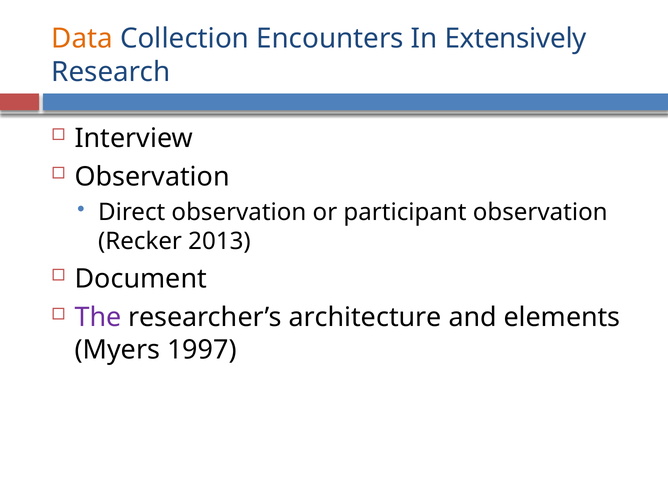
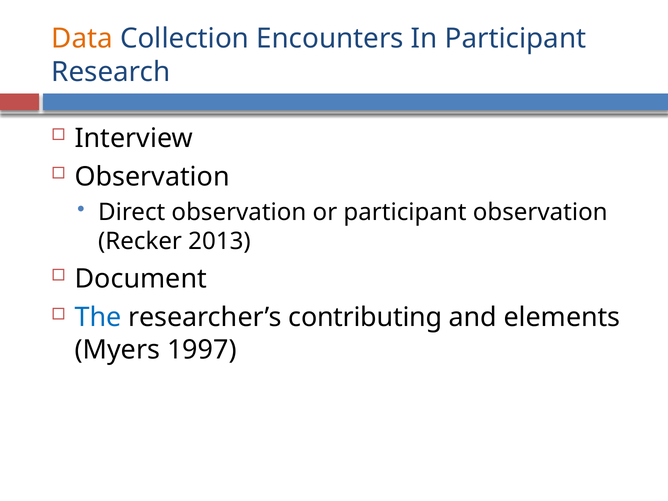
In Extensively: Extensively -> Participant
The colour: purple -> blue
architecture: architecture -> contributing
